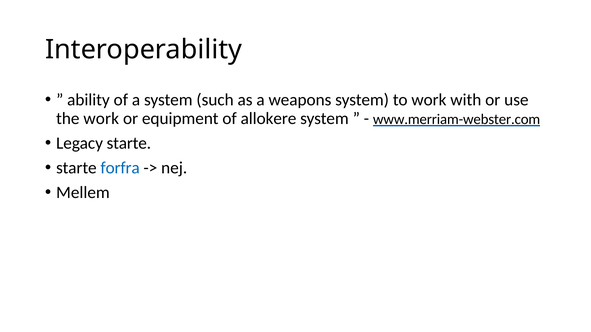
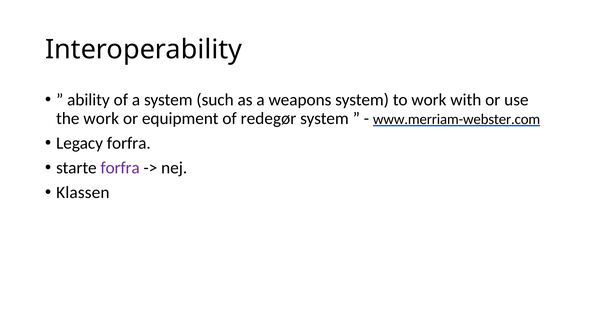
allokere: allokere -> redegør
Legacy starte: starte -> forfra
forfra at (120, 168) colour: blue -> purple
Mellem: Mellem -> Klassen
